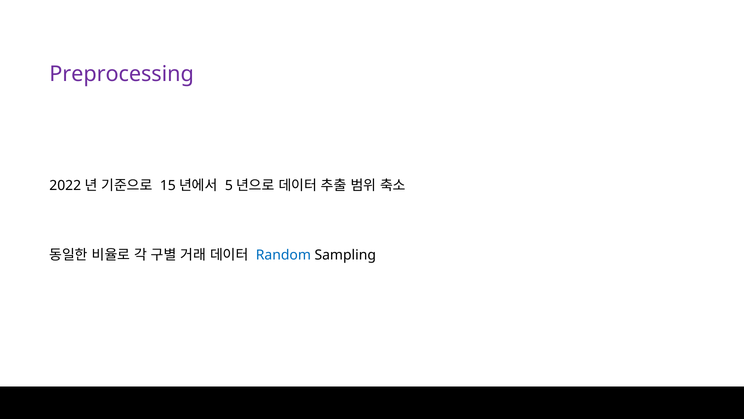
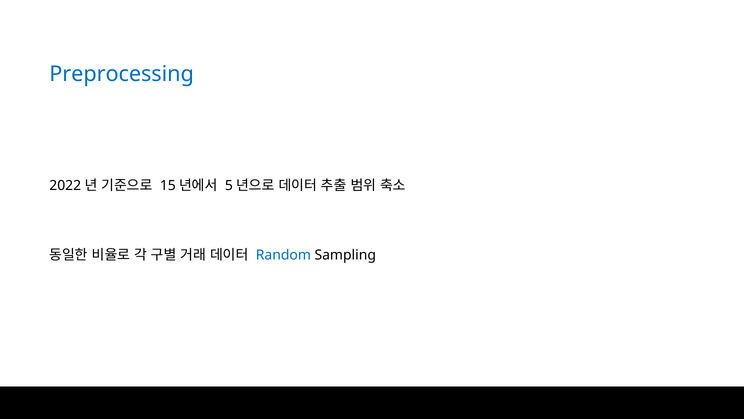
Preprocessing colour: purple -> blue
